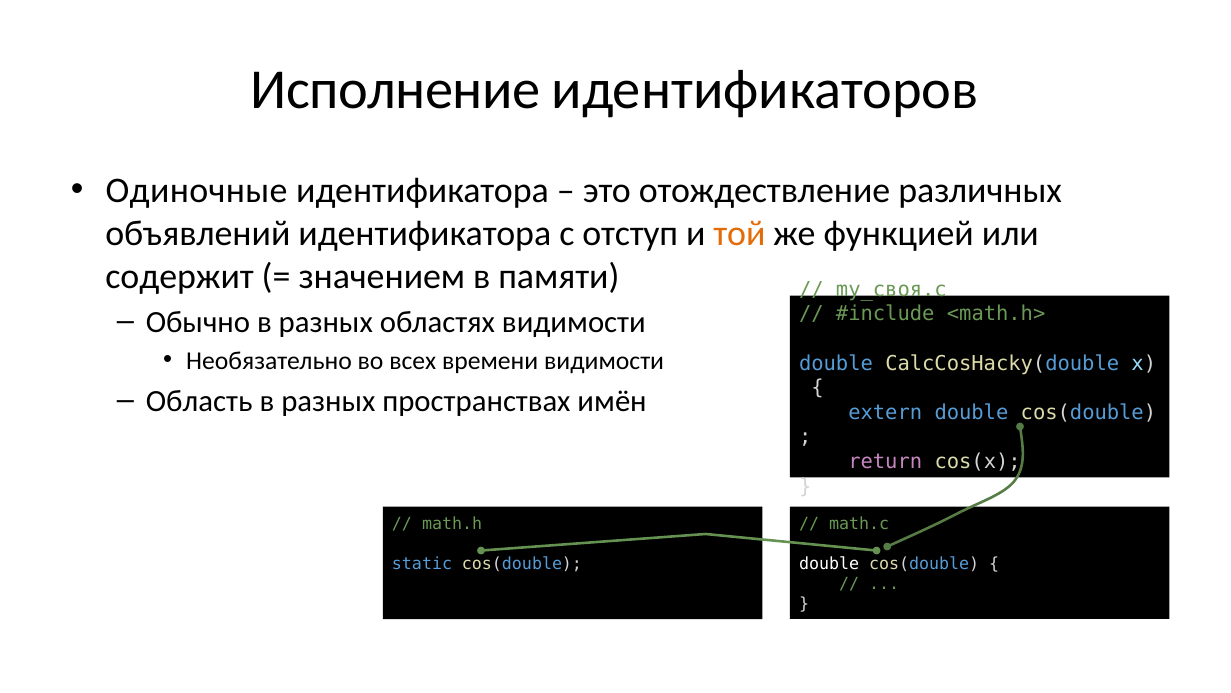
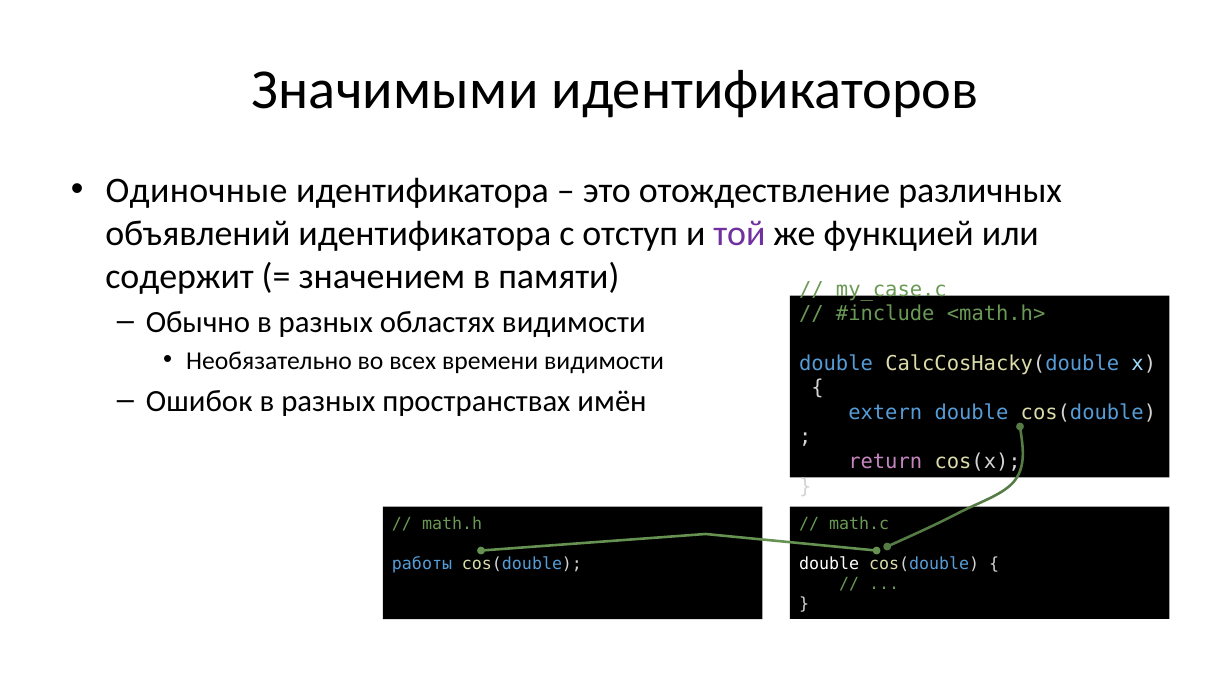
Исполнение: Исполнение -> Значимыми
той colour: orange -> purple
my_своя.c: my_своя.c -> my_case.c
Область: Область -> Ошибок
static: static -> работы
